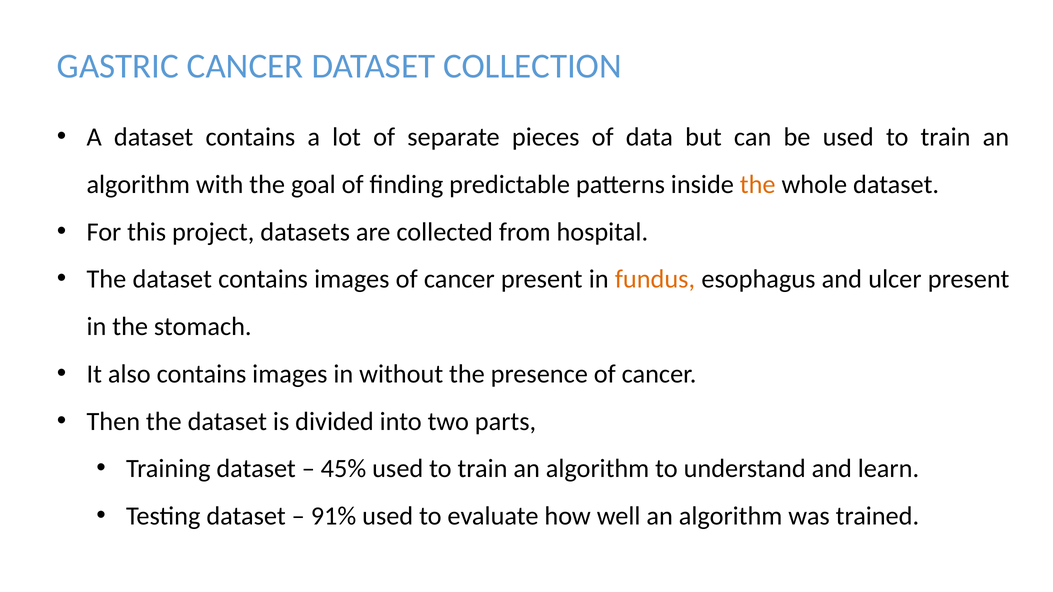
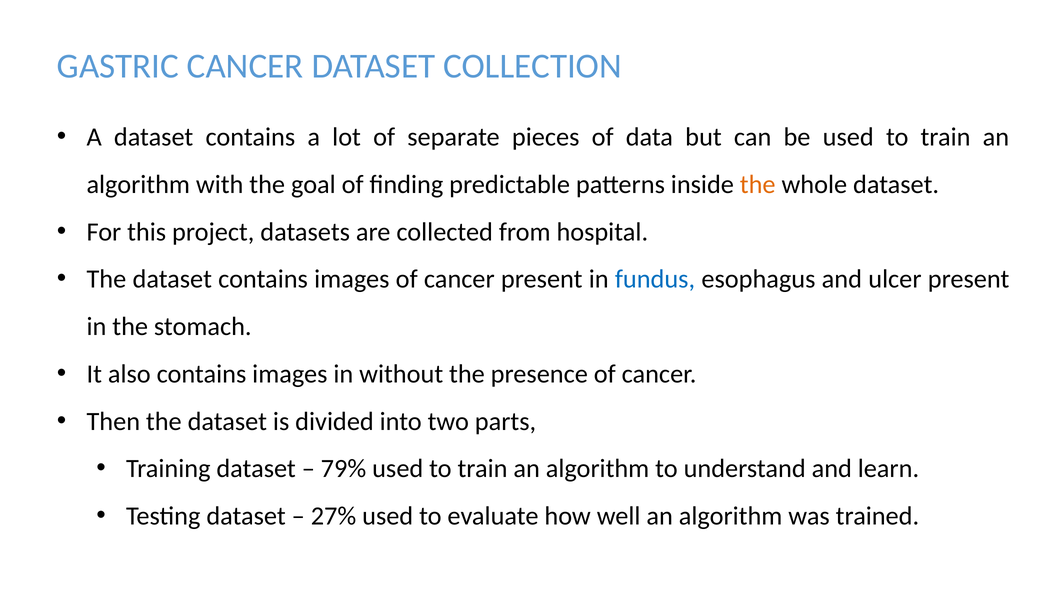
fundus colour: orange -> blue
45%: 45% -> 79%
91%: 91% -> 27%
